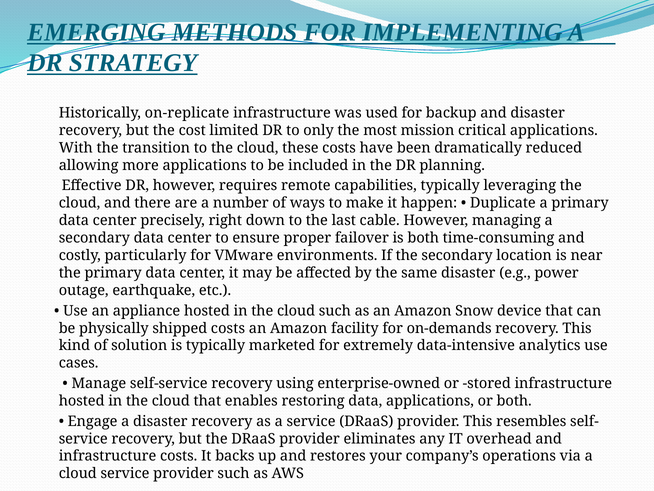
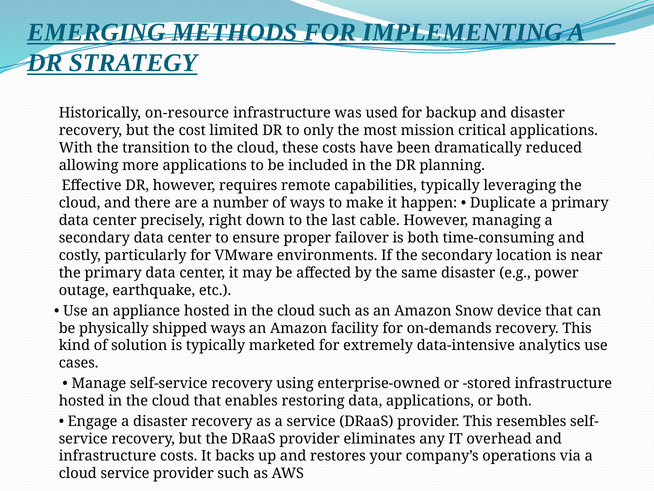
on-replicate: on-replicate -> on-resource
shipped costs: costs -> ways
